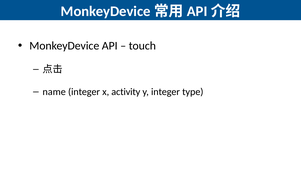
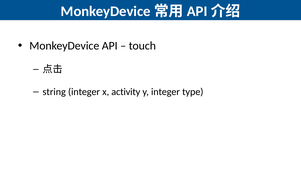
name: name -> string
